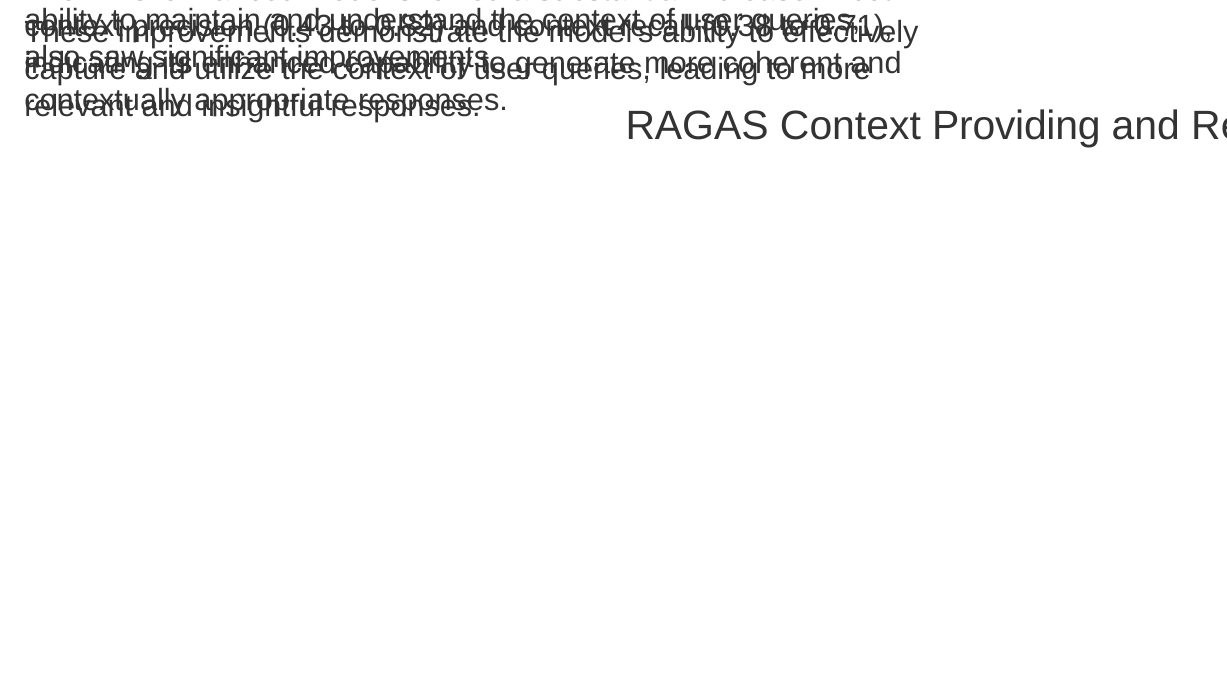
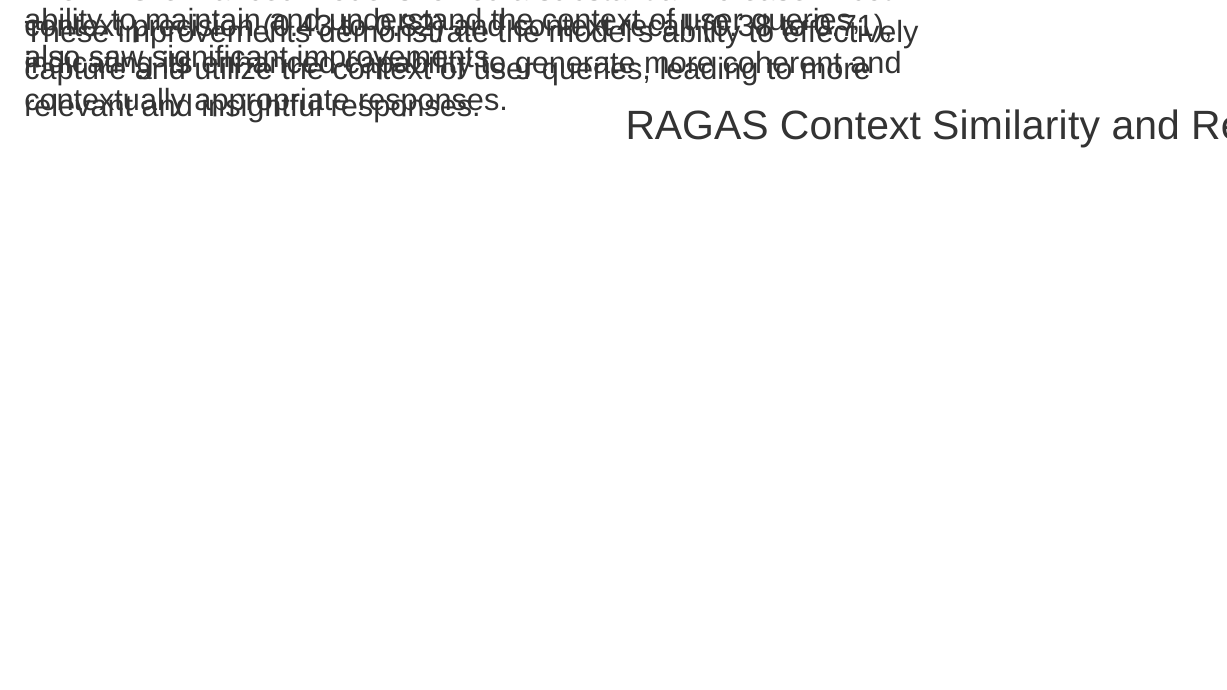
Providing: Providing -> Similarity
